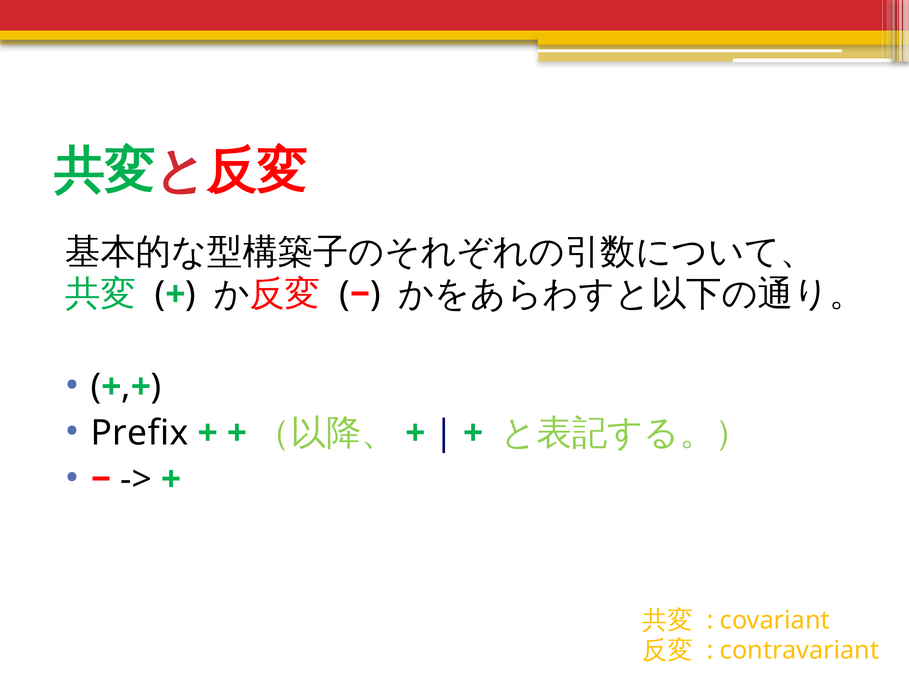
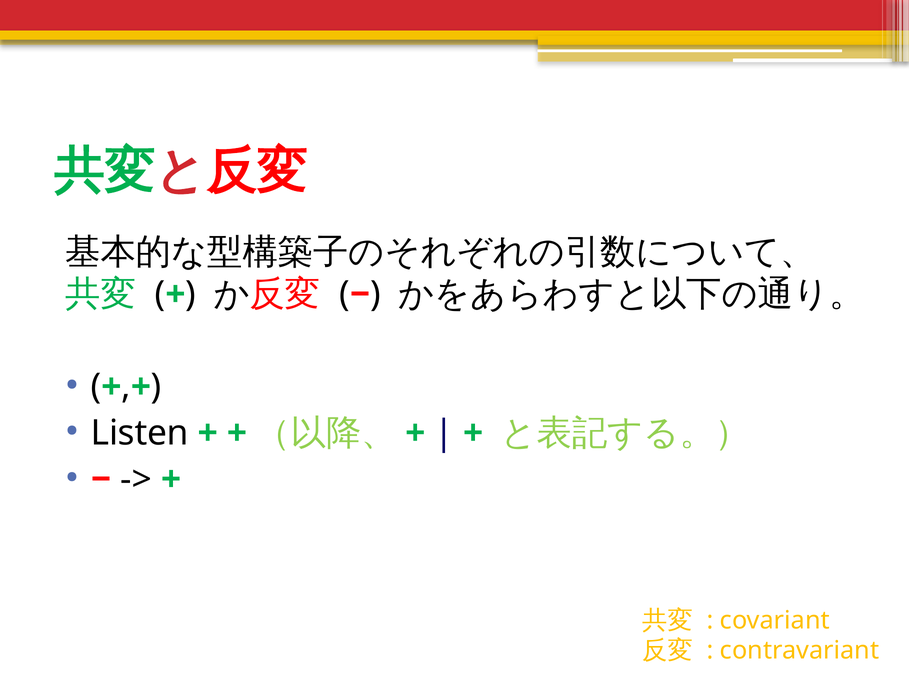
Prefix: Prefix -> Listen
